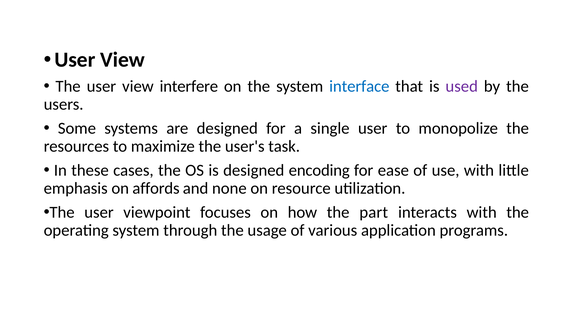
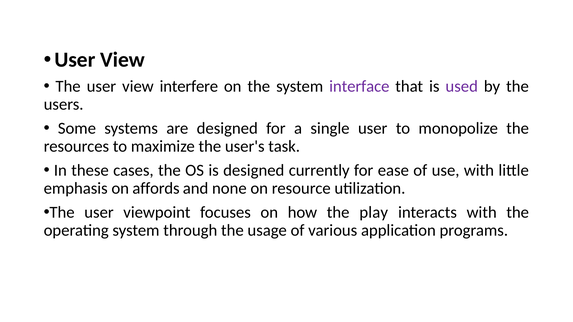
interface colour: blue -> purple
encoding: encoding -> currently
part: part -> play
